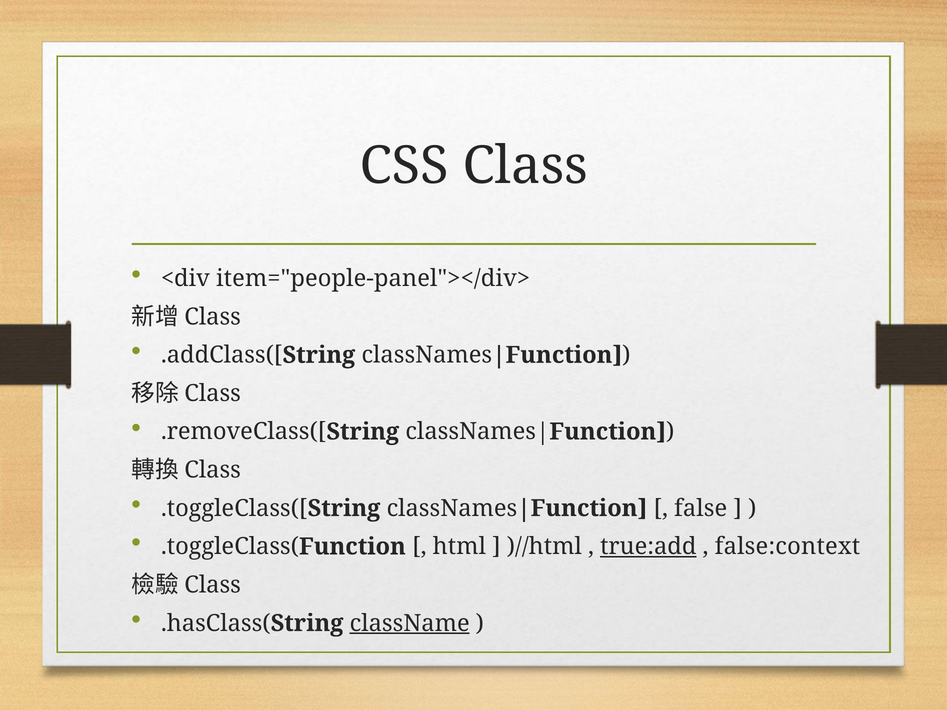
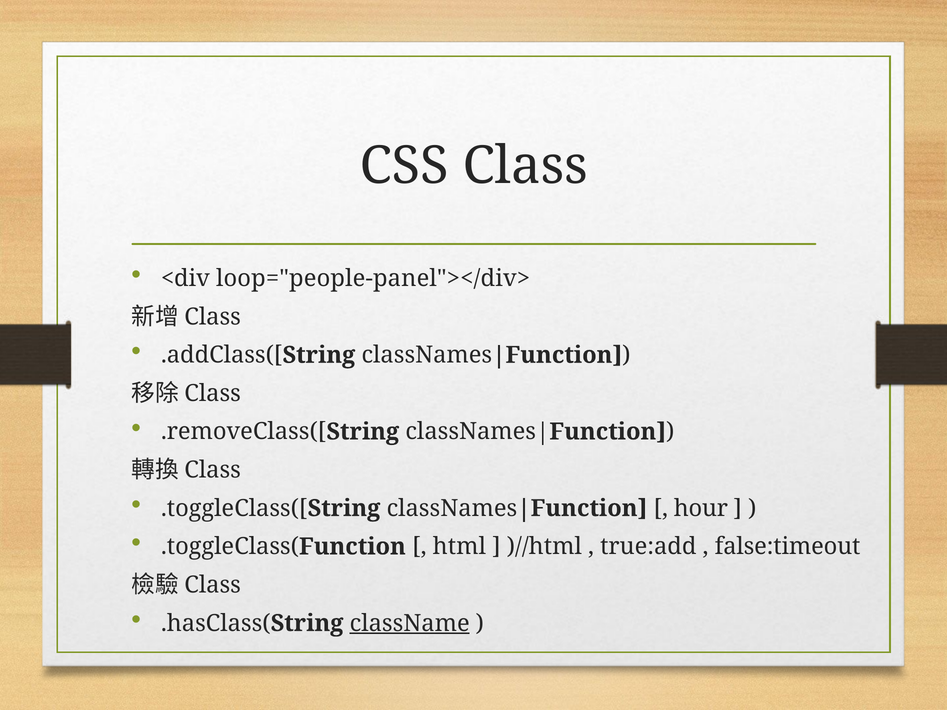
item="people-panel"></div>: item="people-panel"></div> -> loop="people-panel"></div>
false: false -> hour
true:add underline: present -> none
false:context: false:context -> false:timeout
